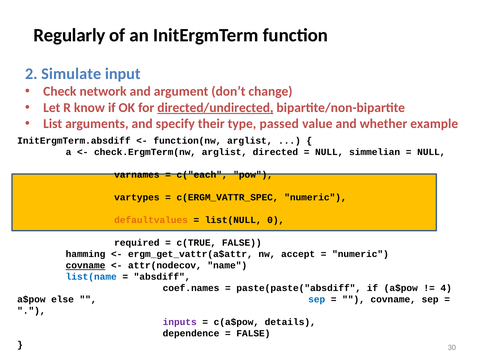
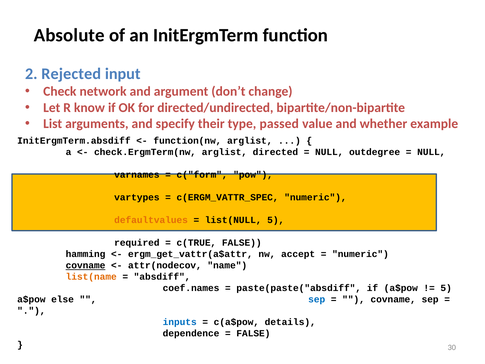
Regularly: Regularly -> Absolute
Simulate: Simulate -> Rejected
directed/undirected underline: present -> none
simmelian: simmelian -> outdegree
c("each: c("each -> c("form
list(NULL 0: 0 -> 5
list(name colour: blue -> orange
4 at (446, 288): 4 -> 5
inputs colour: purple -> blue
